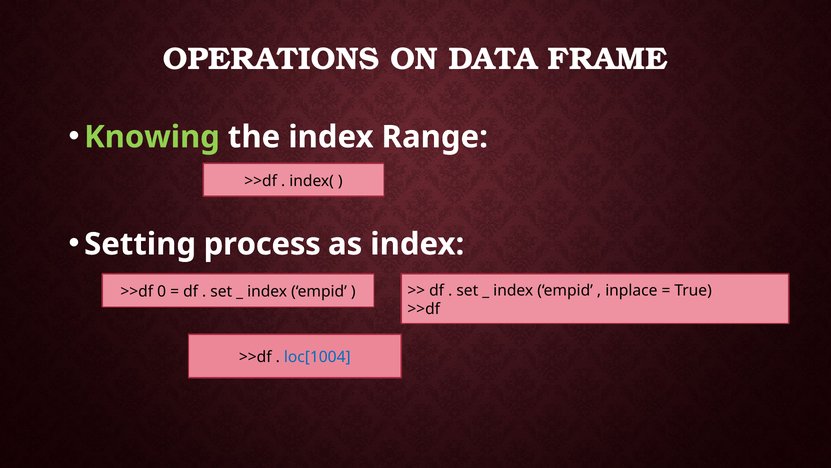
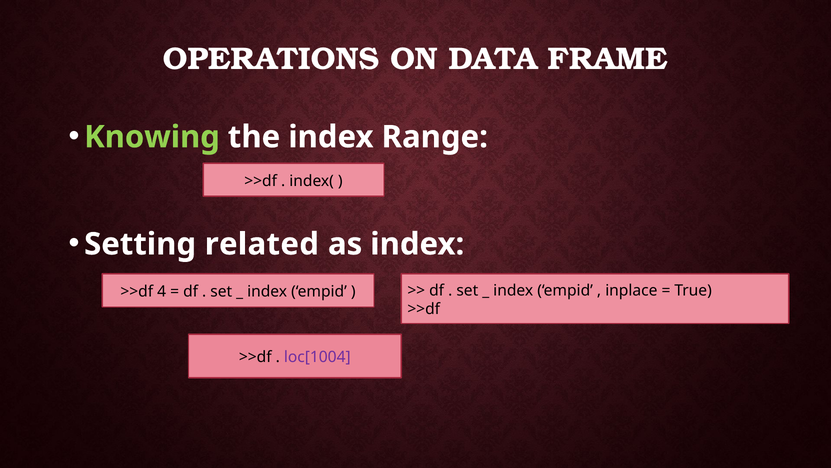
process: process -> related
0: 0 -> 4
loc[1004 colour: blue -> purple
